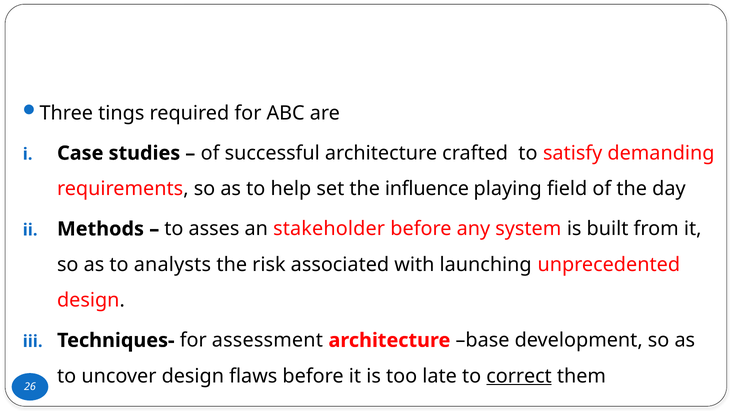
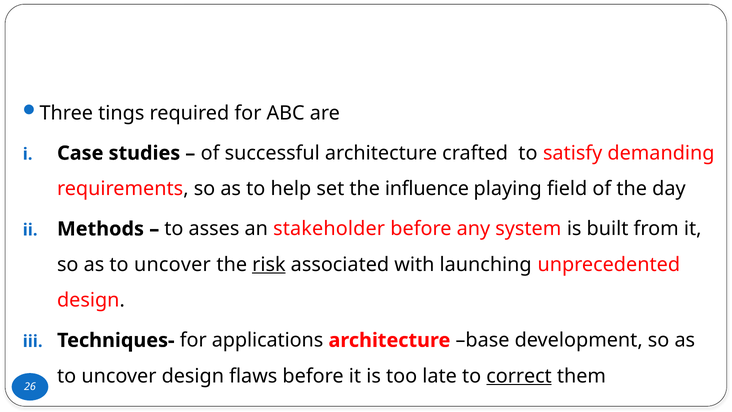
analysts at (172, 264): analysts -> uncover
risk underline: none -> present
assessment: assessment -> applications
